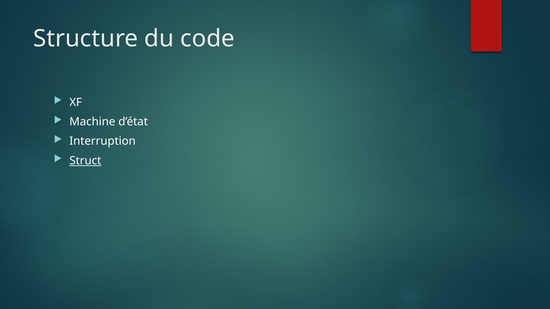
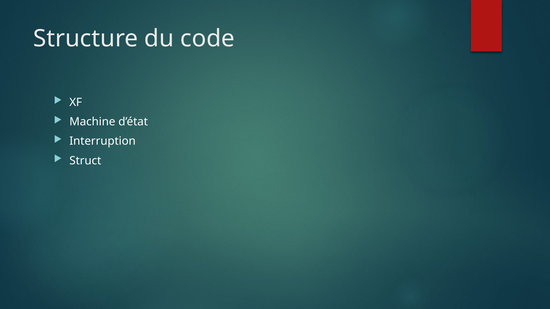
Struct underline: present -> none
